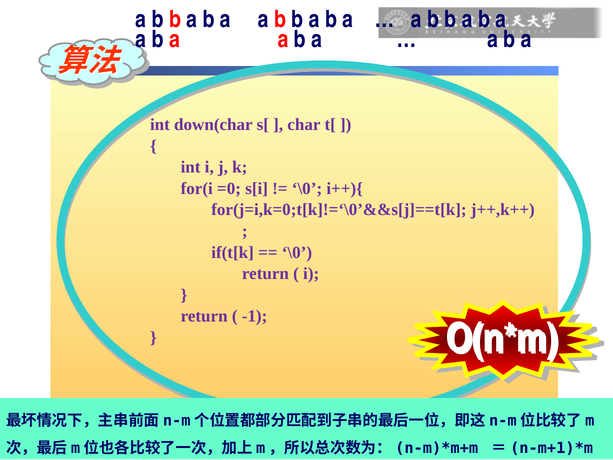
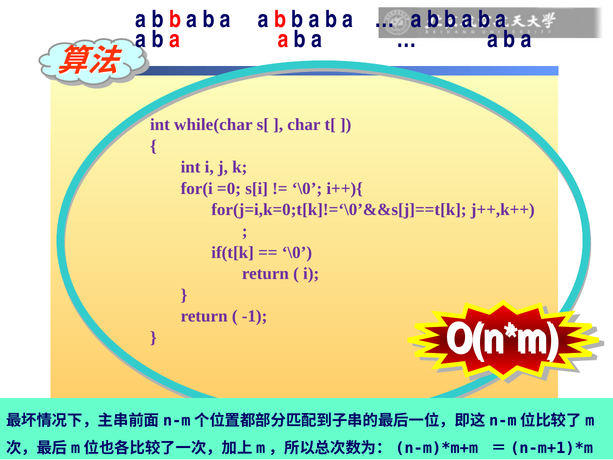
down(char: down(char -> while(char
